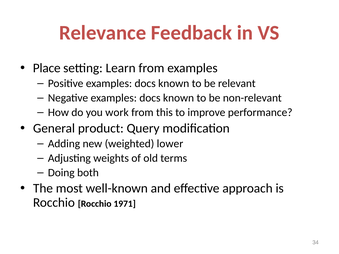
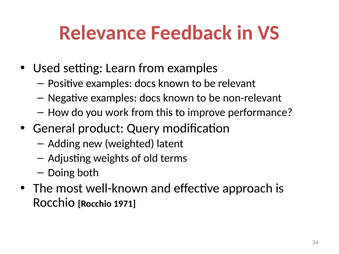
Place: Place -> Used
lower: lower -> latent
